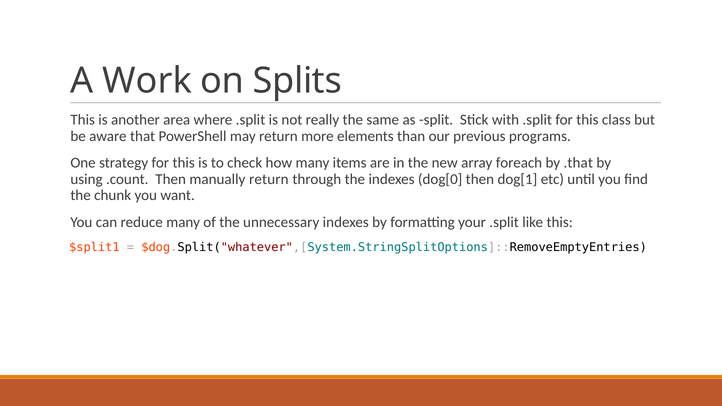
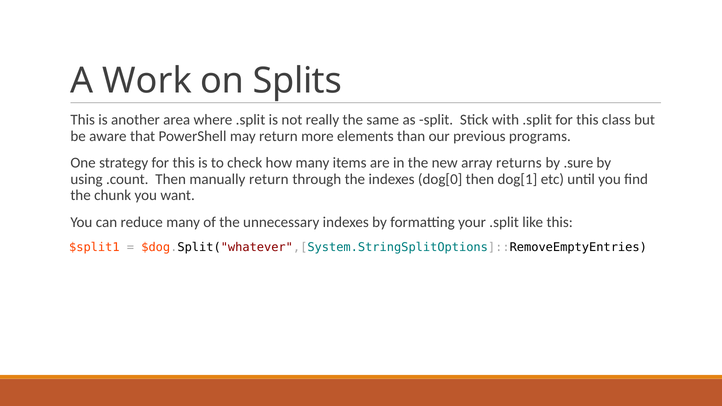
foreach: foreach -> returns
.that: .that -> .sure
